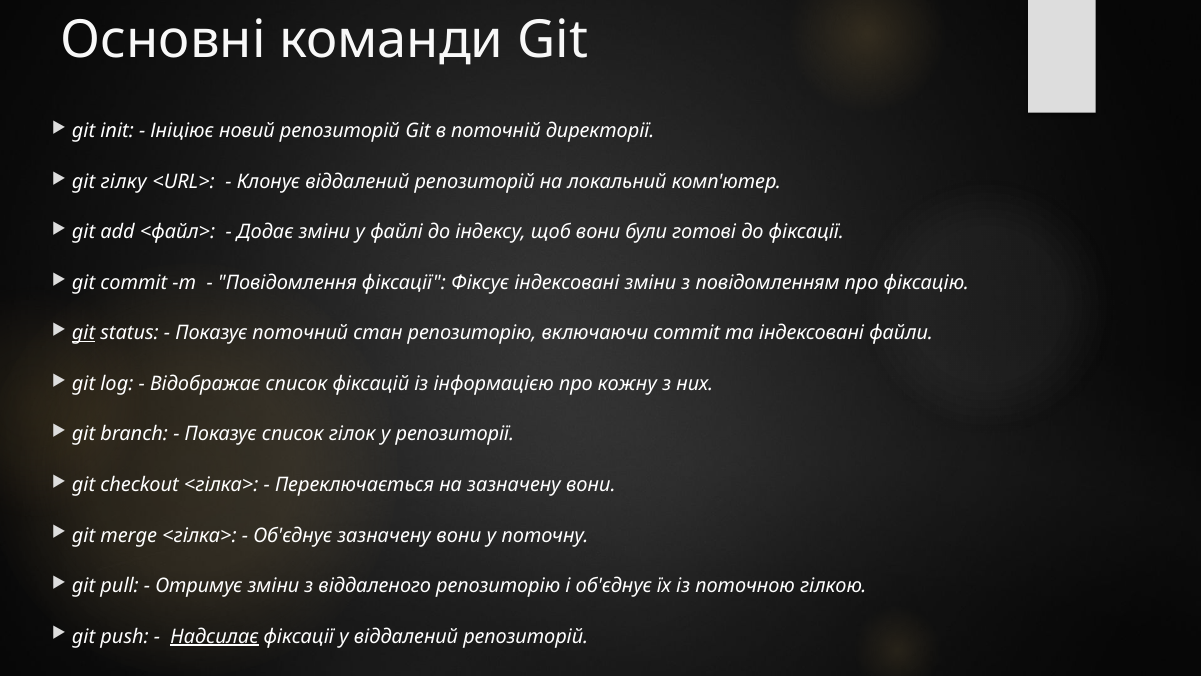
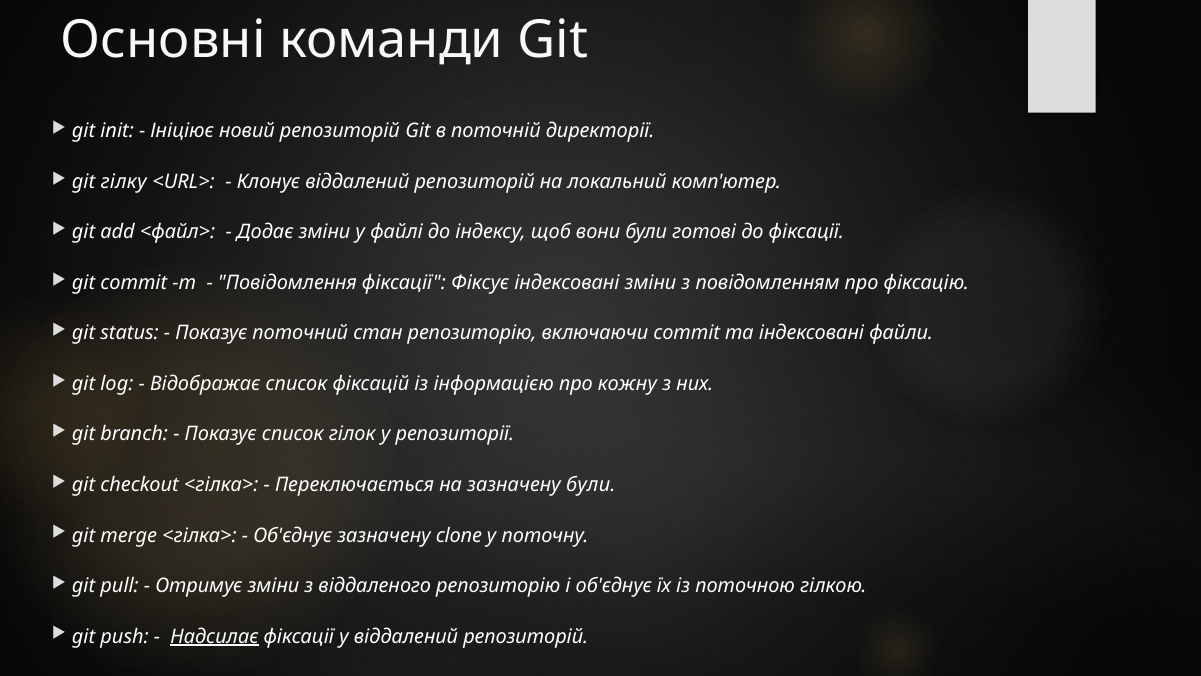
git at (84, 333) underline: present -> none
на зазначену вони: вони -> були
Об'єднує зазначену вони: вони -> clone
